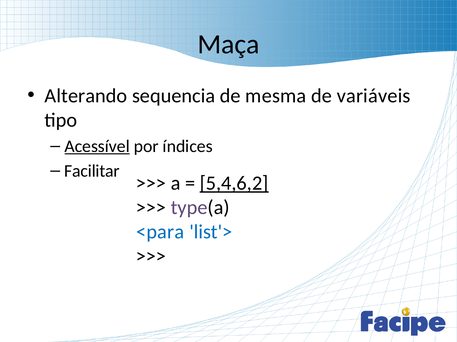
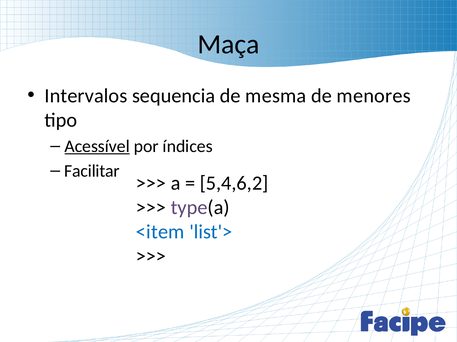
Alterando: Alterando -> Intervalos
variáveis: variáveis -> menores
5,4,6,2 underline: present -> none
<para: <para -> <item
